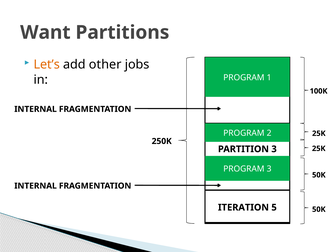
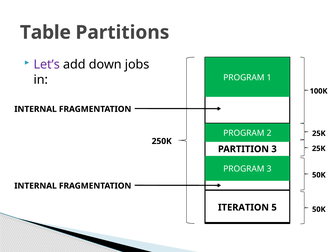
Want: Want -> Table
Let’s colour: orange -> purple
other: other -> down
